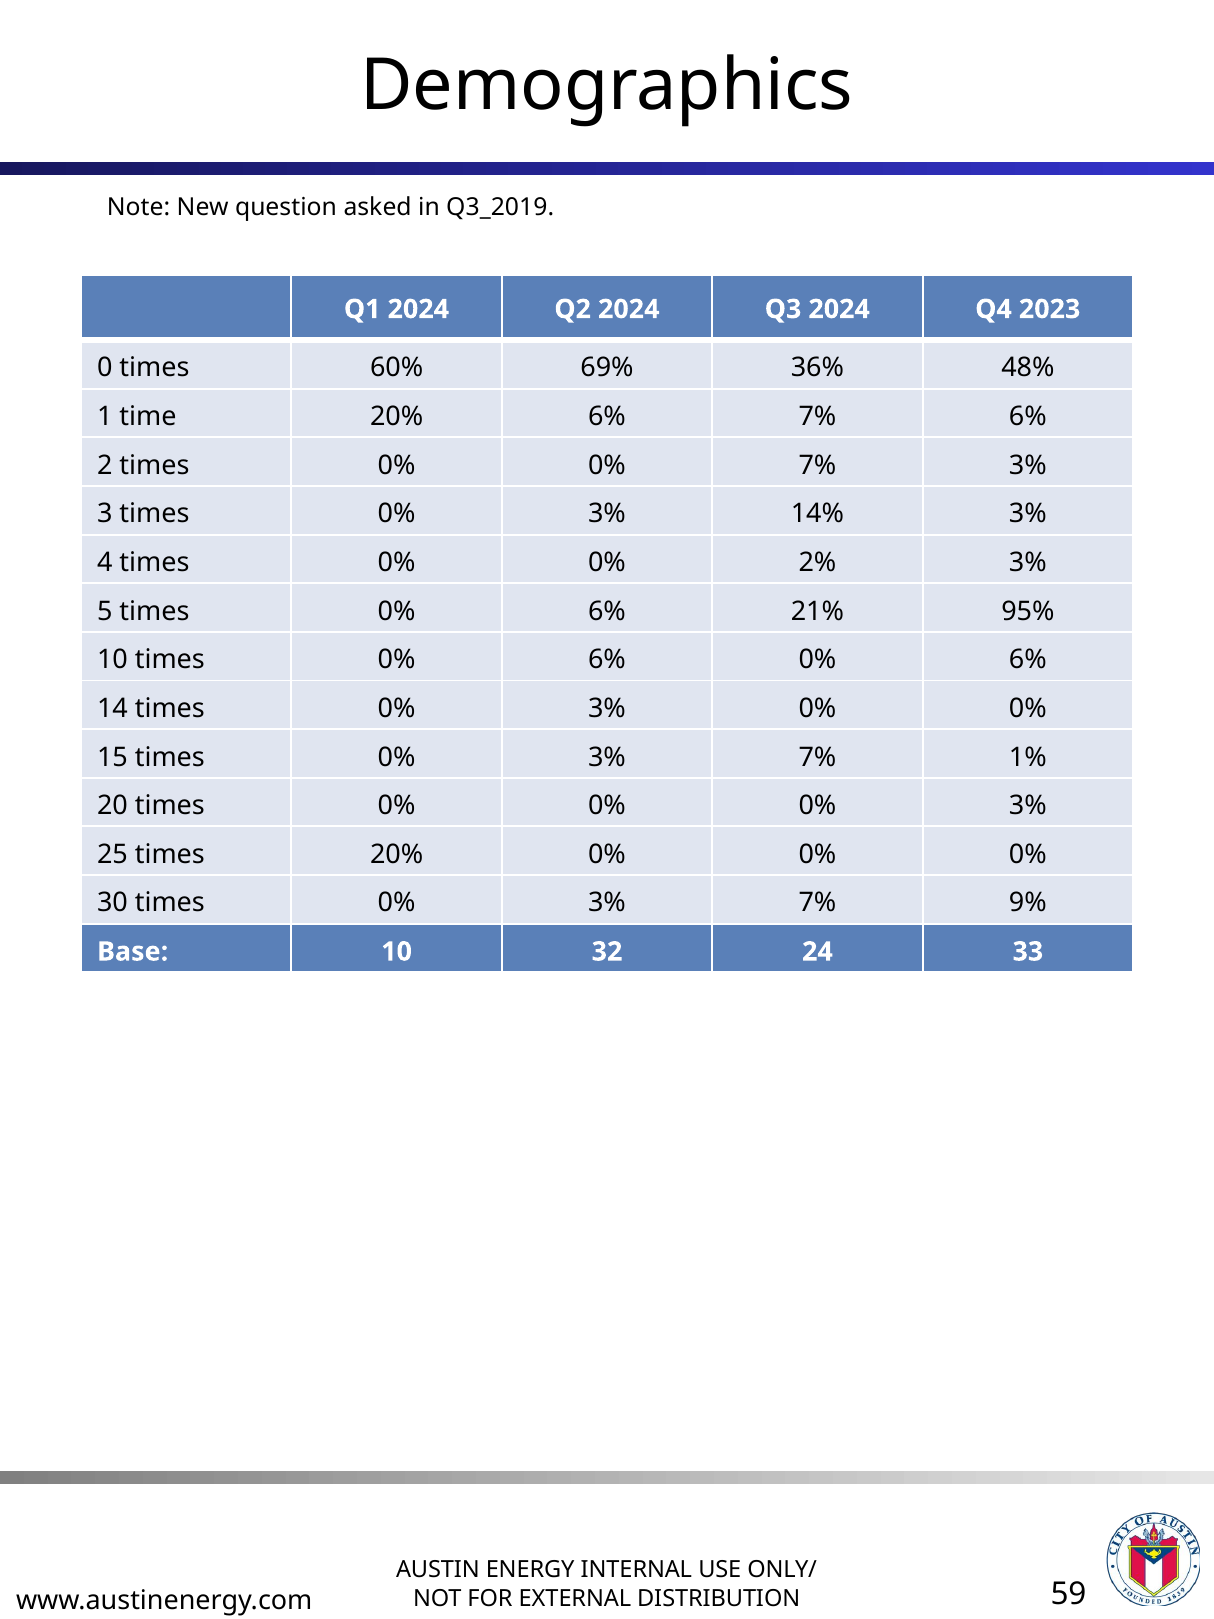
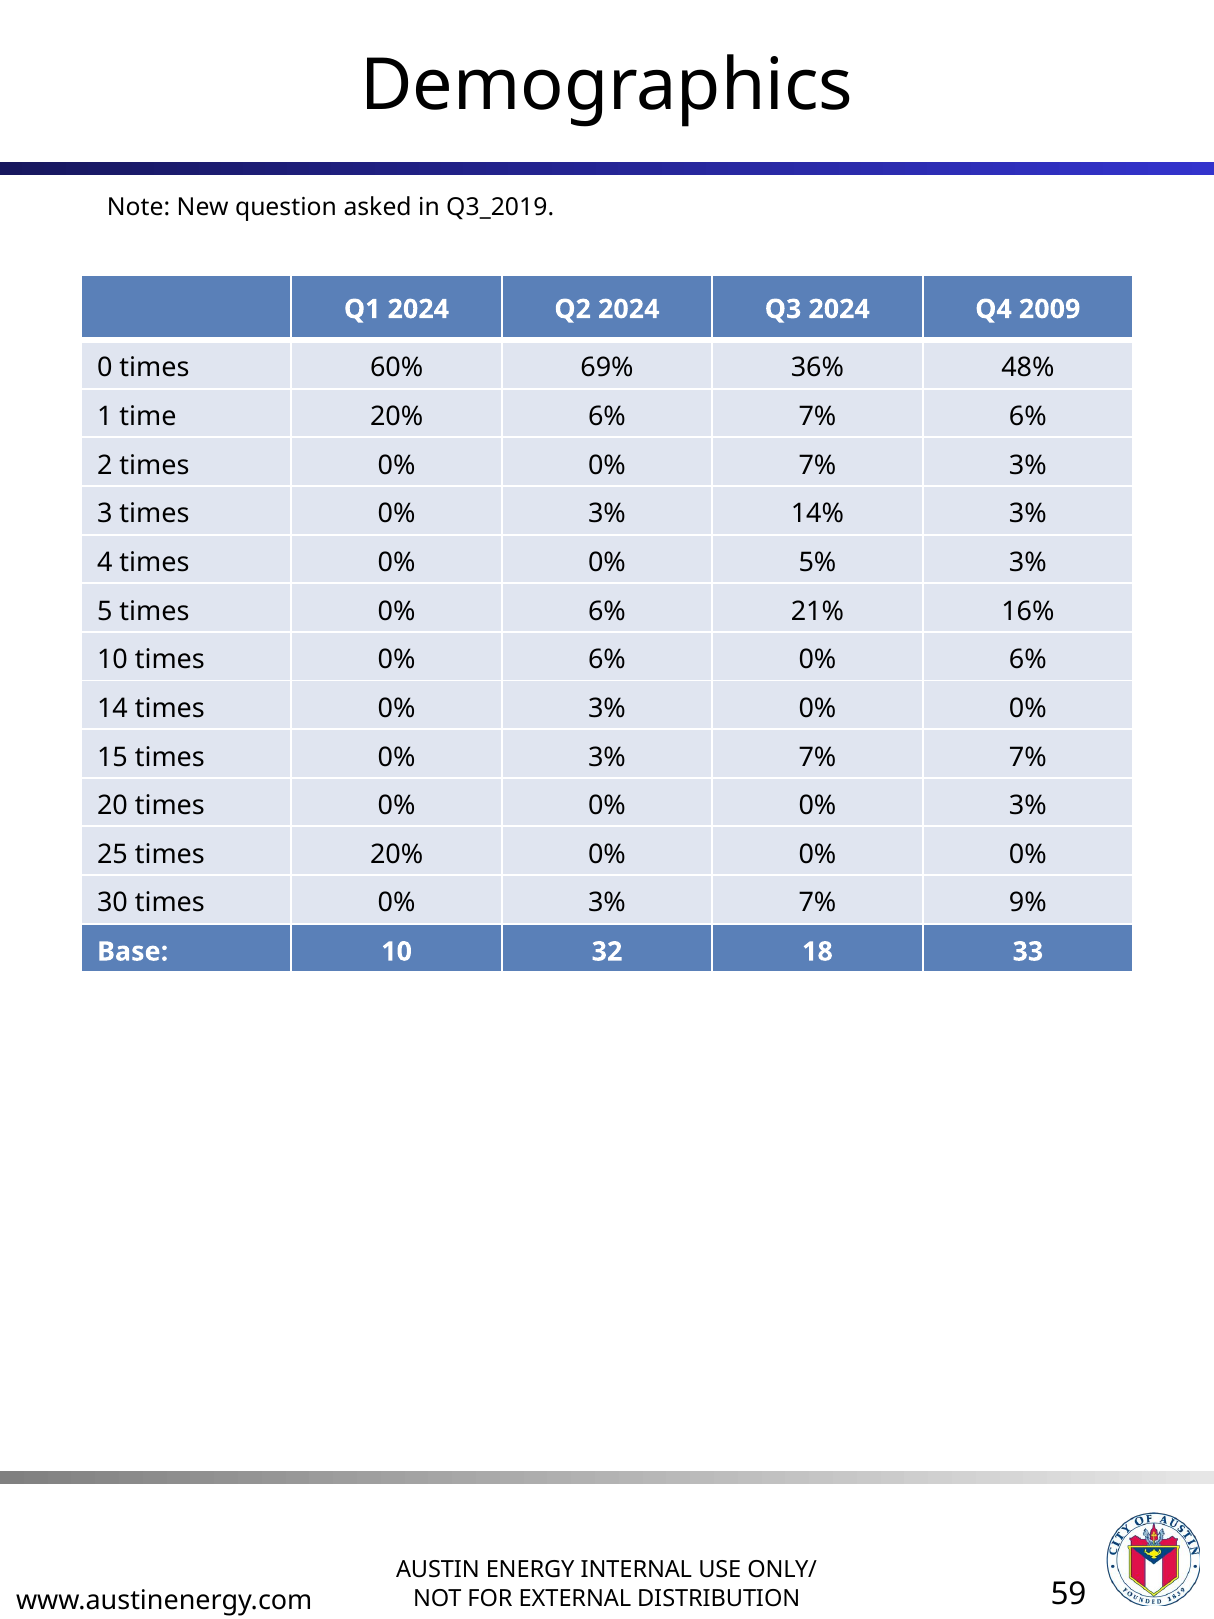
2023: 2023 -> 2009
2%: 2% -> 5%
95%: 95% -> 16%
7% 1%: 1% -> 7%
24: 24 -> 18
